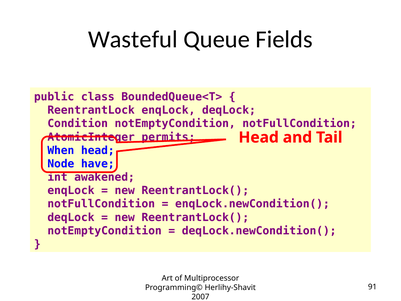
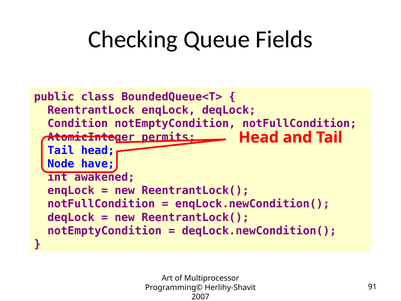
Wasteful: Wasteful -> Checking
When at (61, 150): When -> Tail
